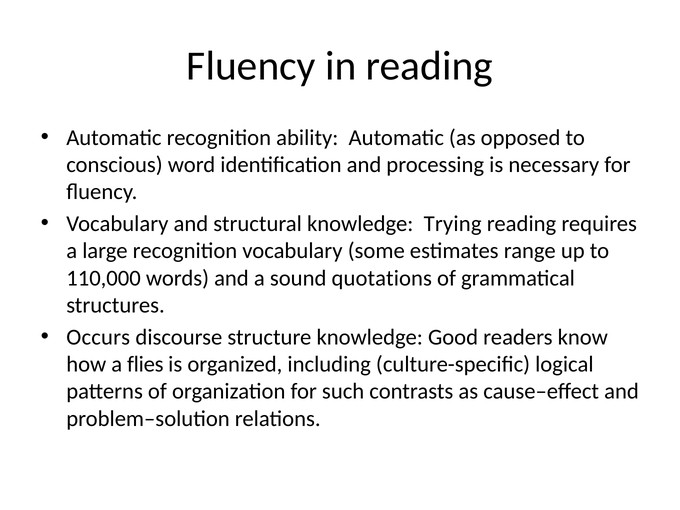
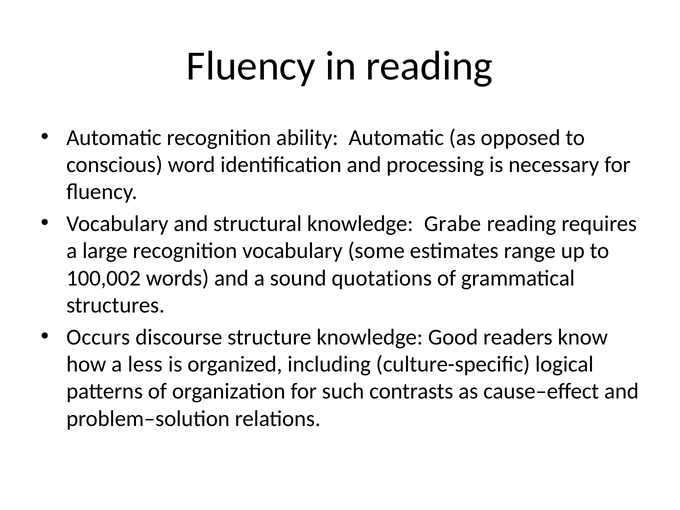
Trying: Trying -> Grabe
110,000: 110,000 -> 100,002
flies: flies -> less
